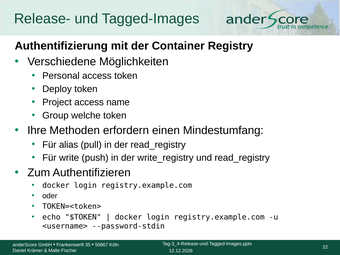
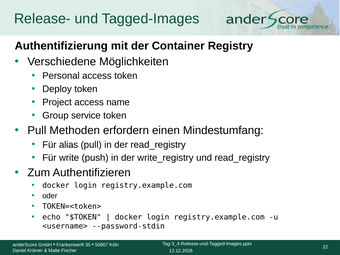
welche: welche -> service
Ihre at (37, 130): Ihre -> Pull
